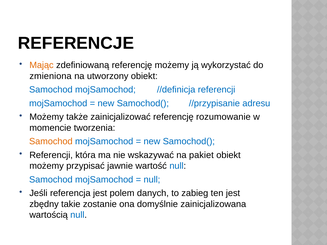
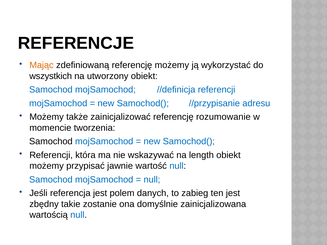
zmieniona: zmieniona -> wszystkich
Samochod at (51, 142) colour: orange -> black
pakiet: pakiet -> length
